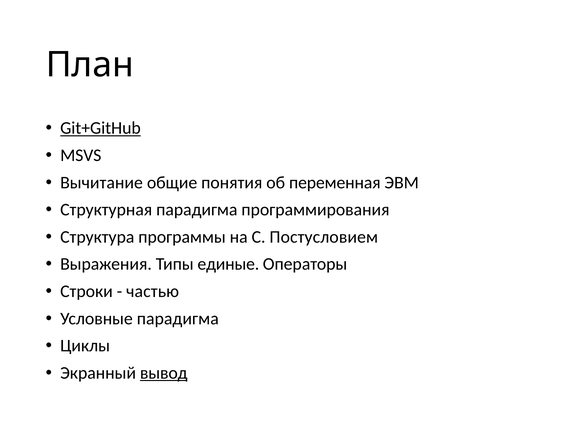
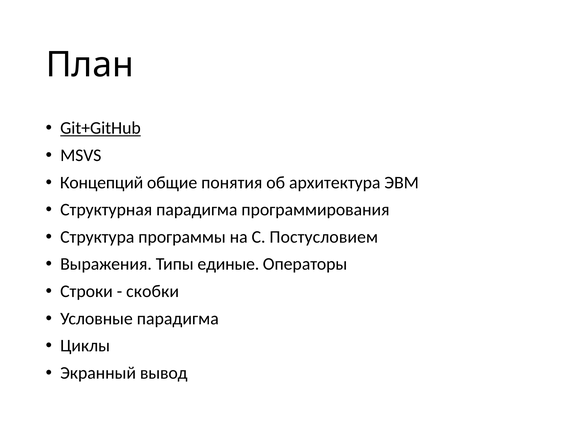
Вычитание: Вычитание -> Концепций
переменная: переменная -> архитектура
частью: частью -> скобки
вывод underline: present -> none
